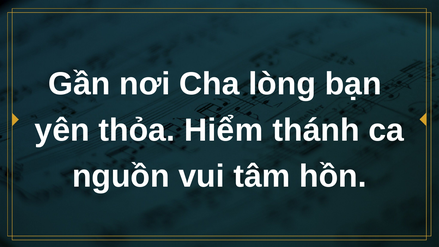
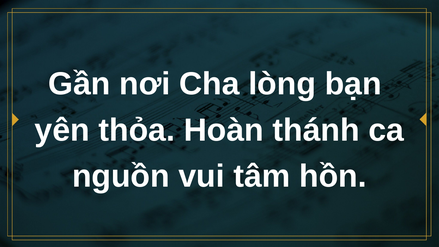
Hiểm: Hiểm -> Hoàn
